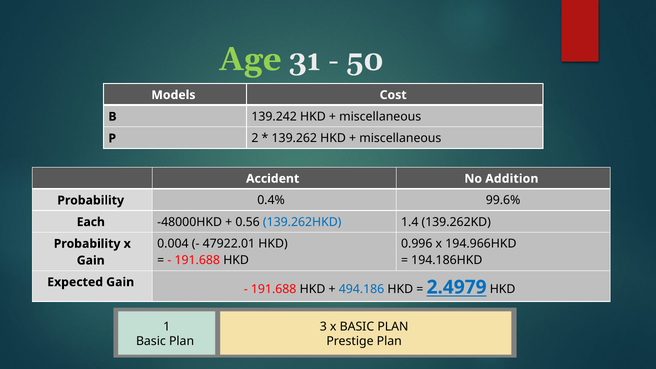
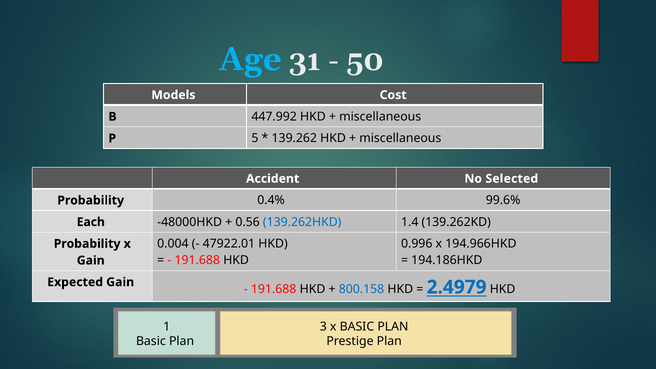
Age colour: light green -> light blue
139.242: 139.242 -> 447.992
2: 2 -> 5
Addition: Addition -> Selected
494.186: 494.186 -> 800.158
